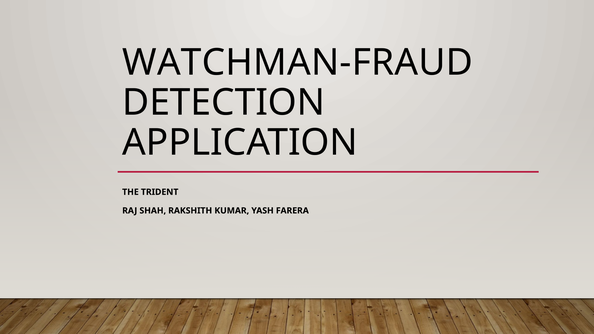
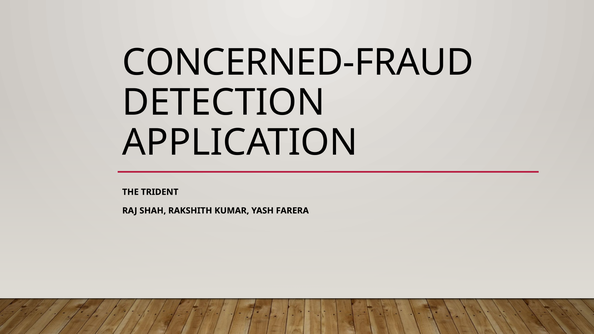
WATCHMAN-FRAUD: WATCHMAN-FRAUD -> CONCERNED-FRAUD
